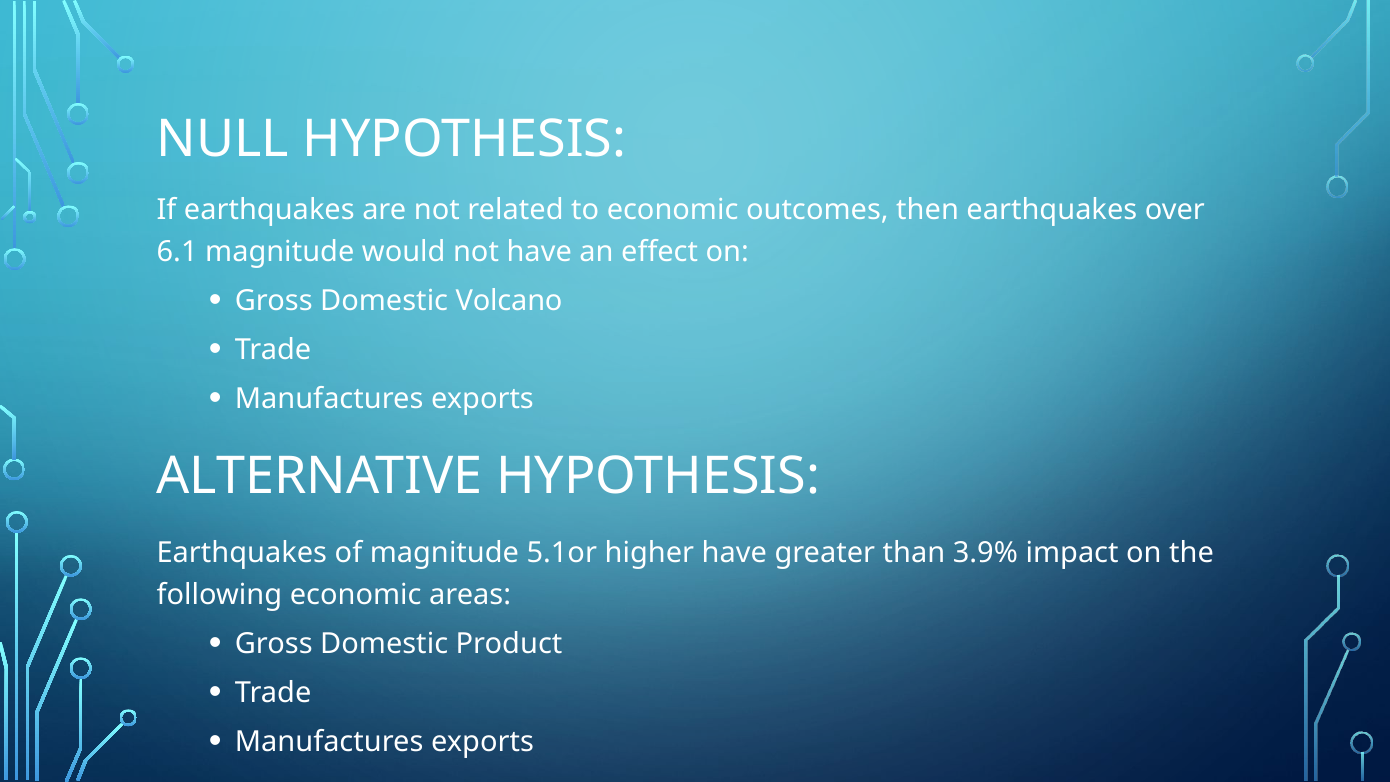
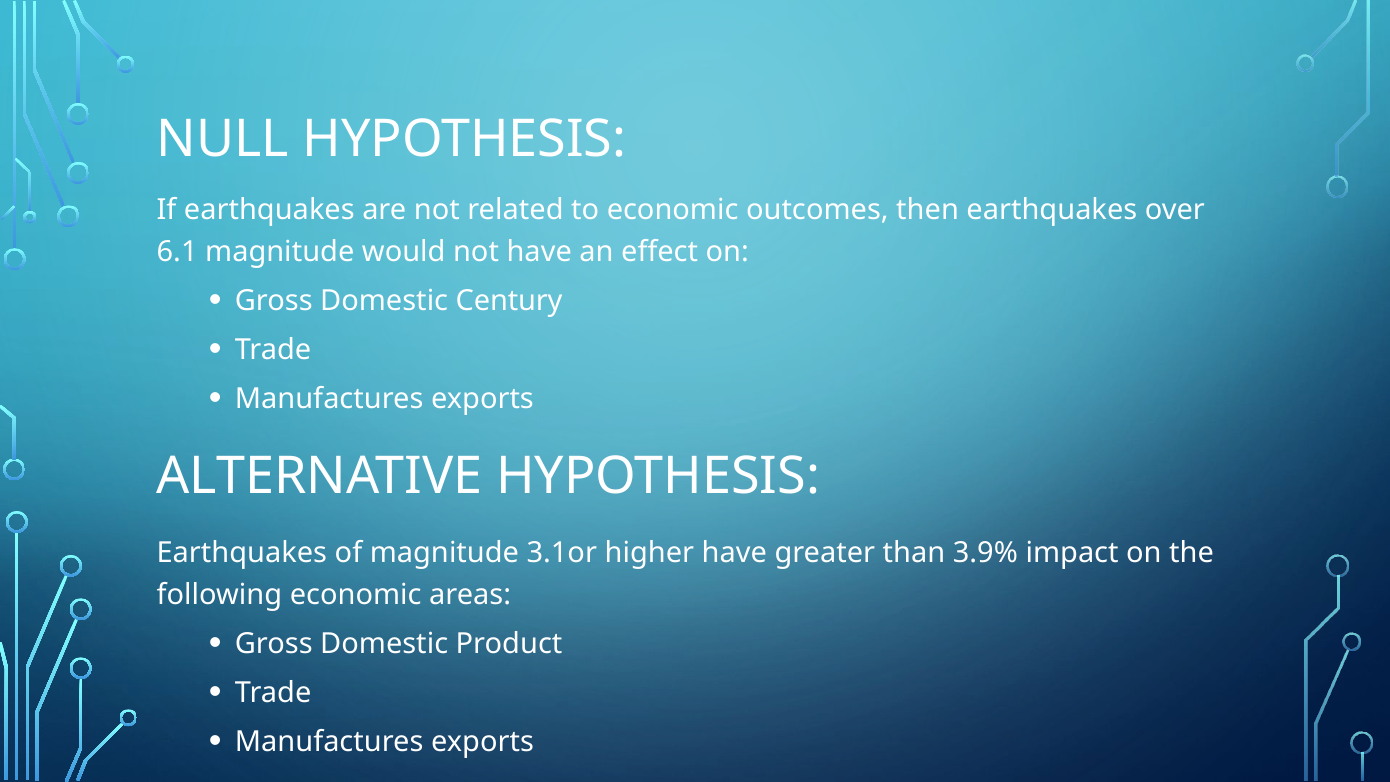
Volcano: Volcano -> Century
5.1or: 5.1or -> 3.1or
